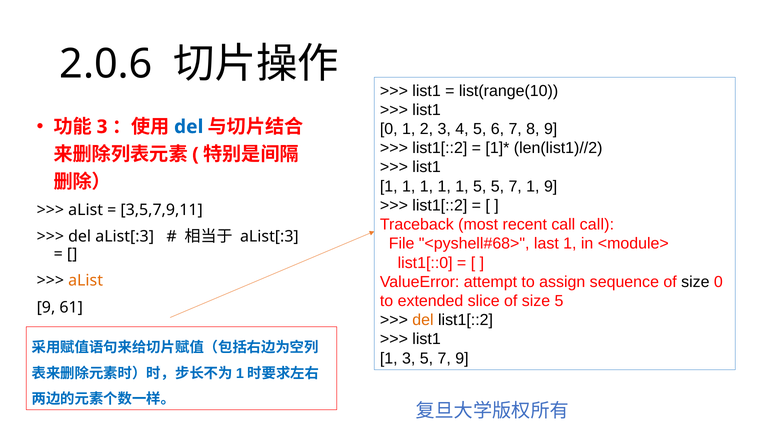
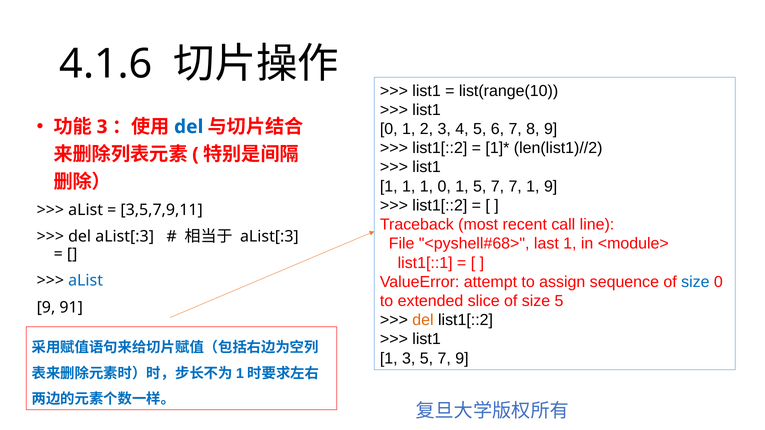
2.0.6: 2.0.6 -> 4.1.6
1 at (444, 187): 1 -> 0
1 5 5: 5 -> 7
call call: call -> line
list1[::0: list1[::0 -> list1[::1
size at (695, 282) colour: black -> blue
aList at (86, 281) colour: orange -> blue
61: 61 -> 91
